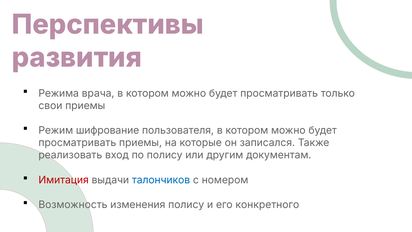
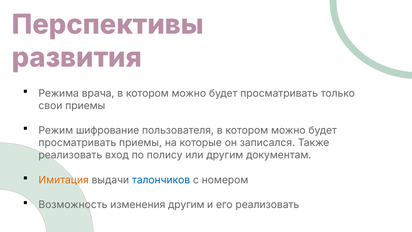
Имитация colour: red -> orange
изменения полису: полису -> другим
его конкретного: конкретного -> реализовать
